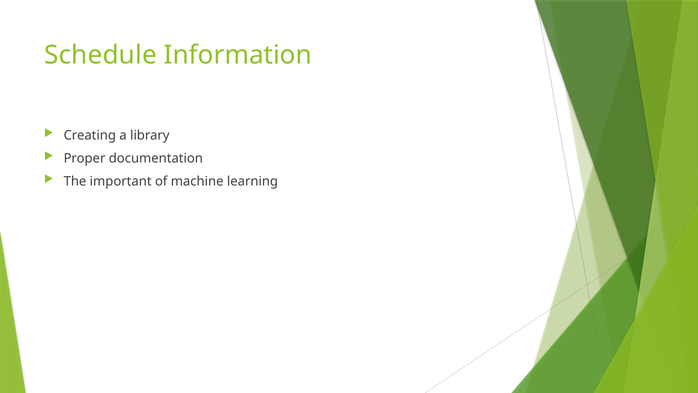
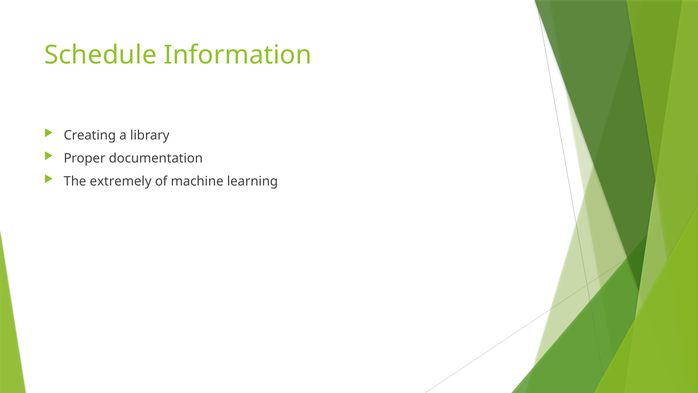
important: important -> extremely
